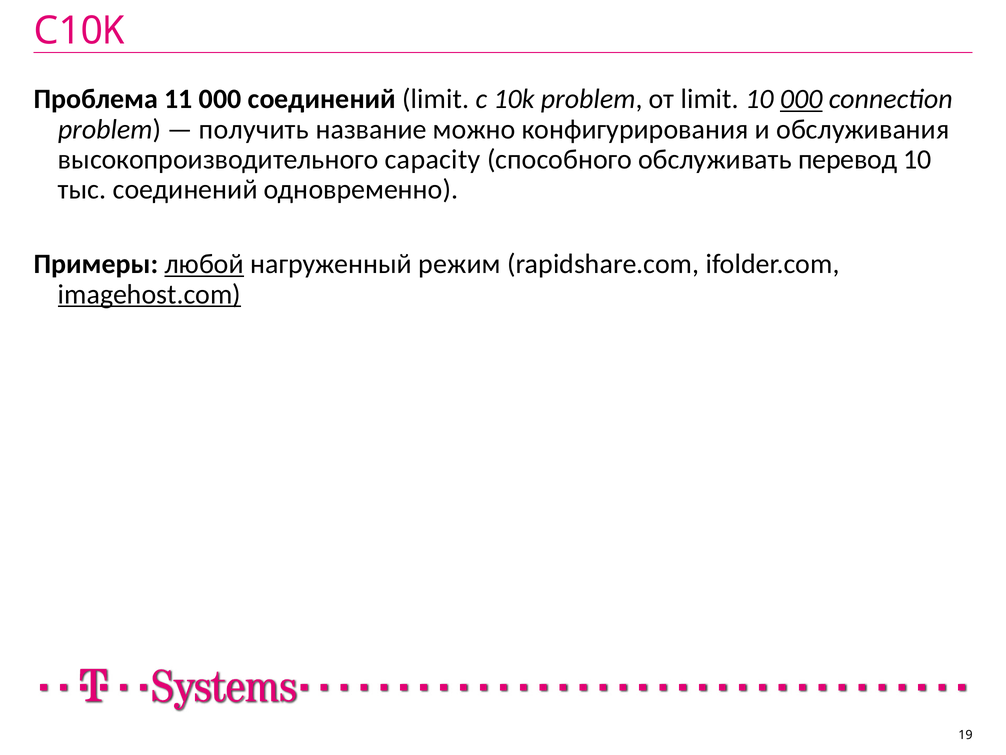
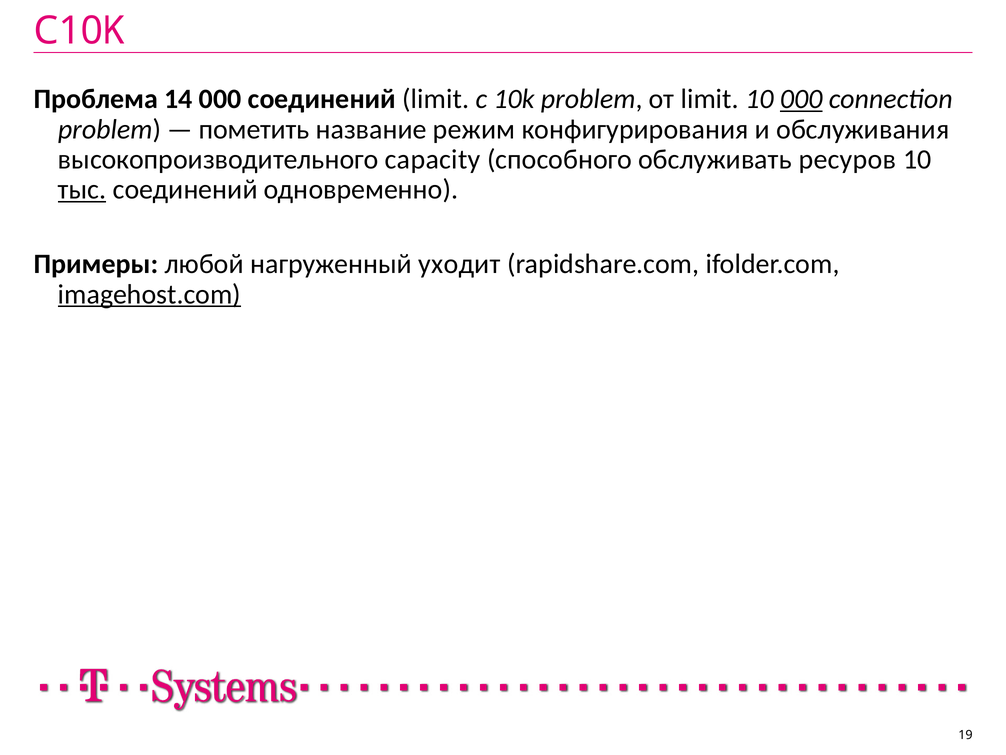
11: 11 -> 14
получить: получить -> пометить
можно: можно -> режим
перевод: перевод -> ресуров
тыс underline: none -> present
любой underline: present -> none
режим: режим -> уходит
